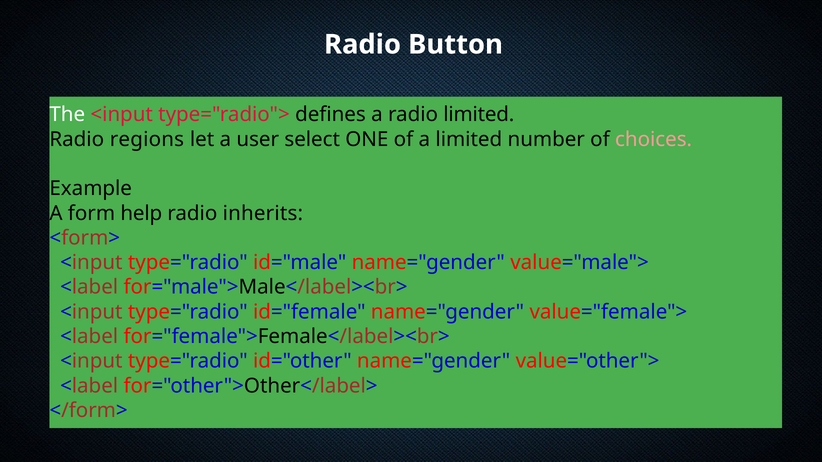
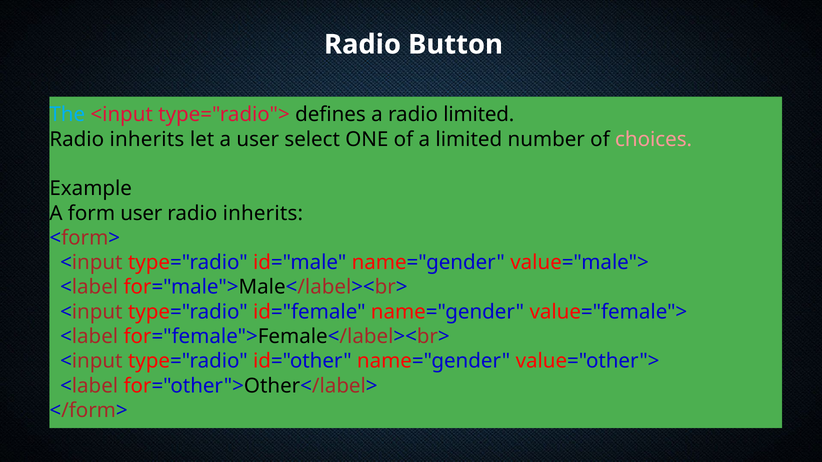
The colour: white -> light blue
regions at (147, 139): regions -> inherits
form help: help -> user
